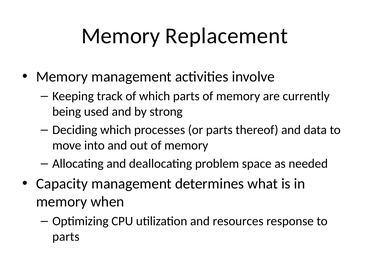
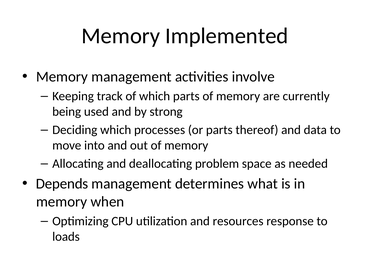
Replacement: Replacement -> Implemented
Capacity: Capacity -> Depends
parts at (66, 236): parts -> loads
